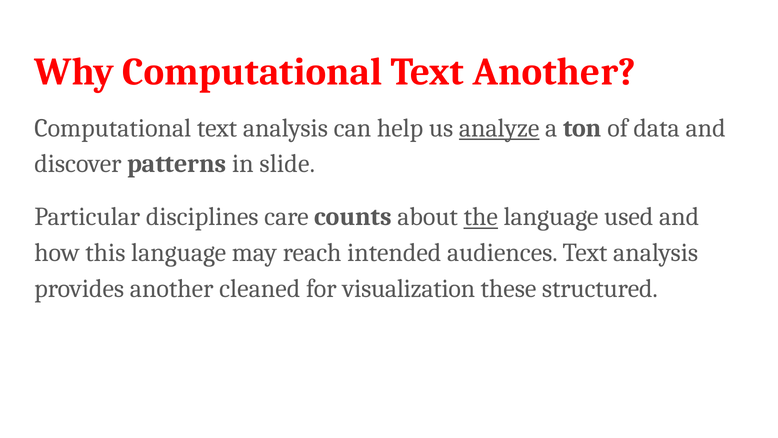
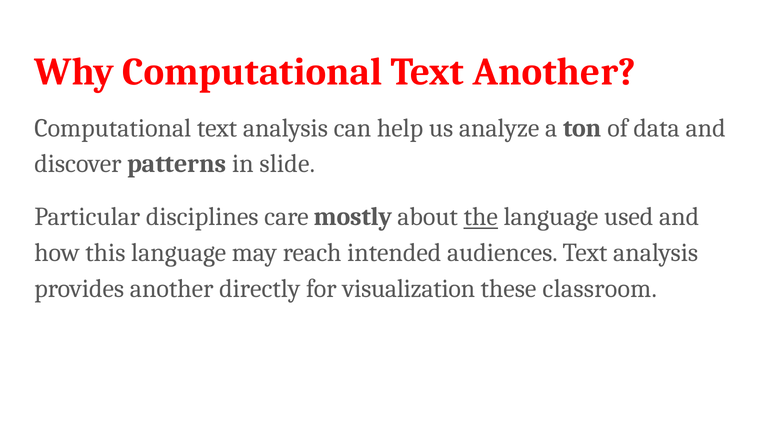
analyze underline: present -> none
counts: counts -> mostly
cleaned: cleaned -> directly
structured: structured -> classroom
